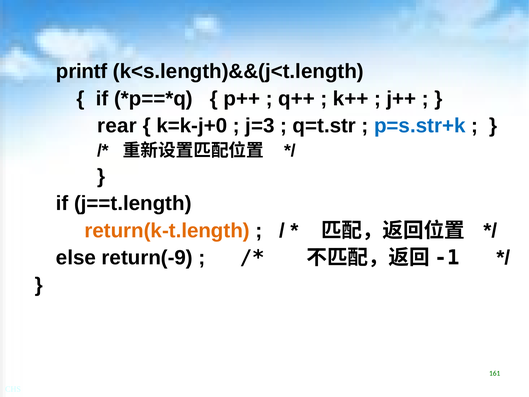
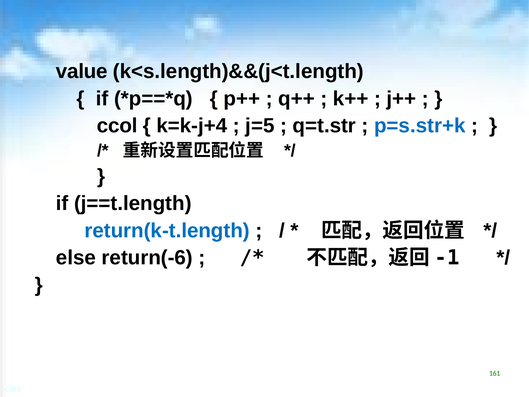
printf: printf -> value
rear: rear -> ccol
k=k-j+0: k=k-j+0 -> k=k-j+4
j=3: j=3 -> j=5
return(k-t.length colour: orange -> blue
return(-9: return(-9 -> return(-6
